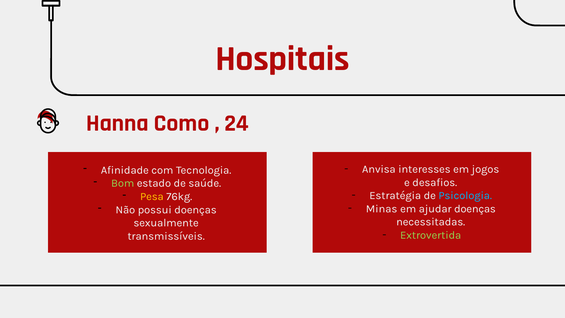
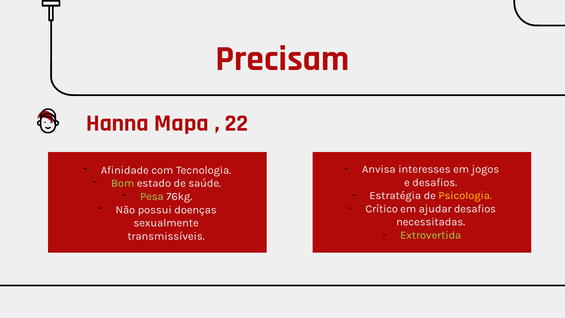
Hospitais: Hospitais -> Precisam
Como: Como -> Mapa
24: 24 -> 22
Psicologia colour: light blue -> yellow
Pesa colour: yellow -> light green
Minas: Minas -> Crítico
ajudar doenças: doenças -> desafios
